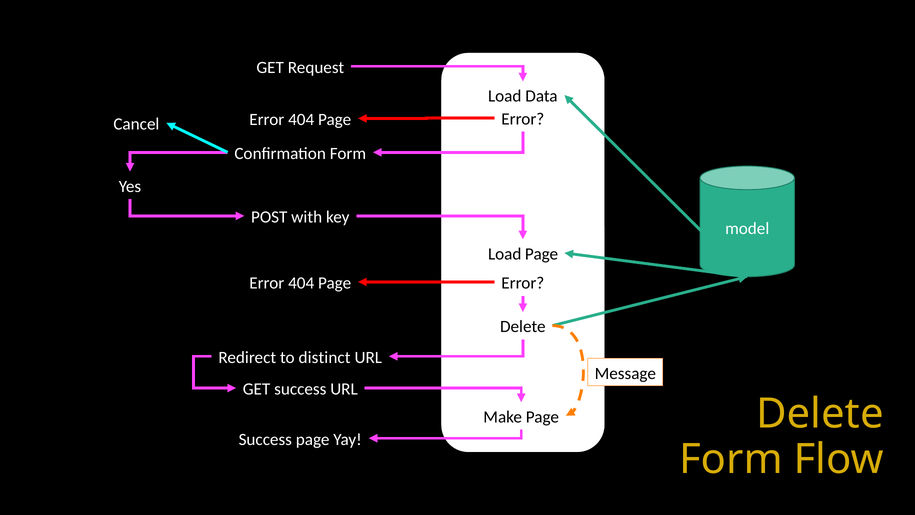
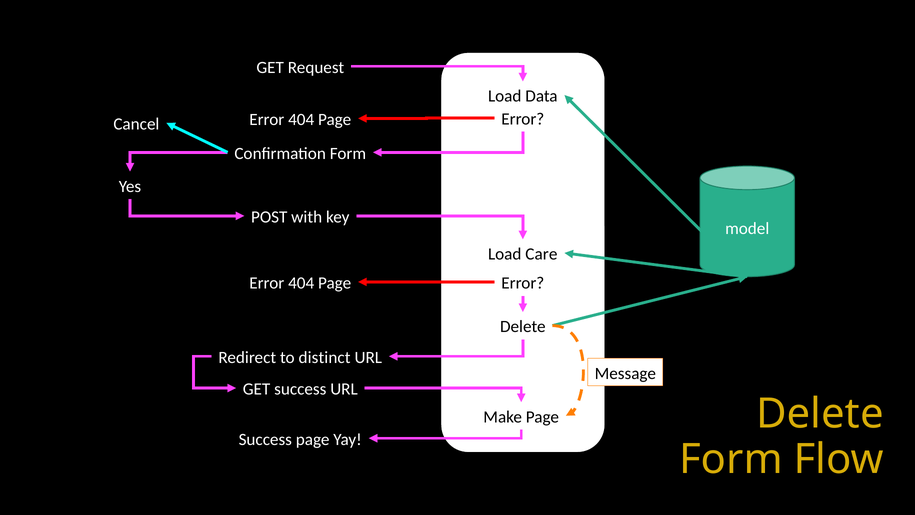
Load Page: Page -> Care
